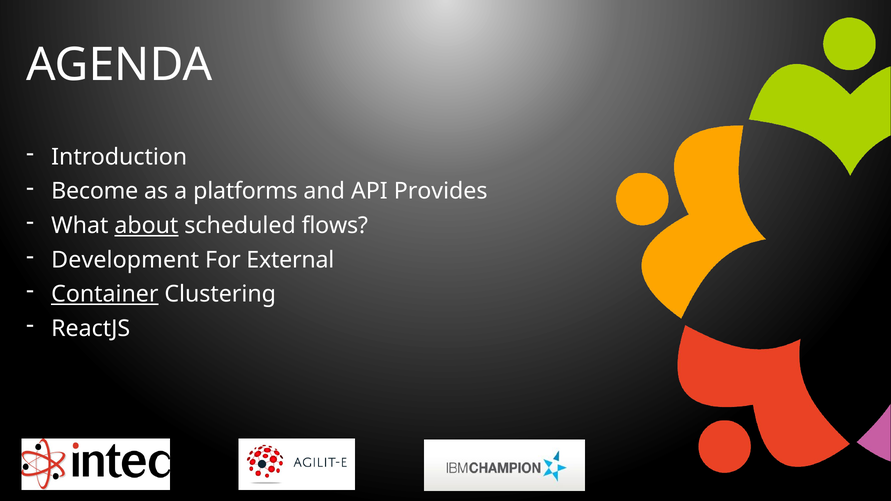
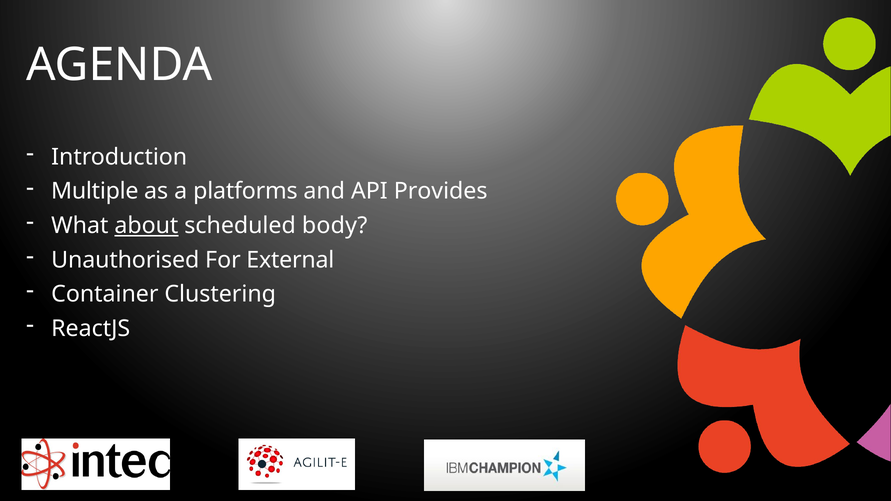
Become: Become -> Multiple
flows: flows -> body
Development: Development -> Unauthorised
Container underline: present -> none
